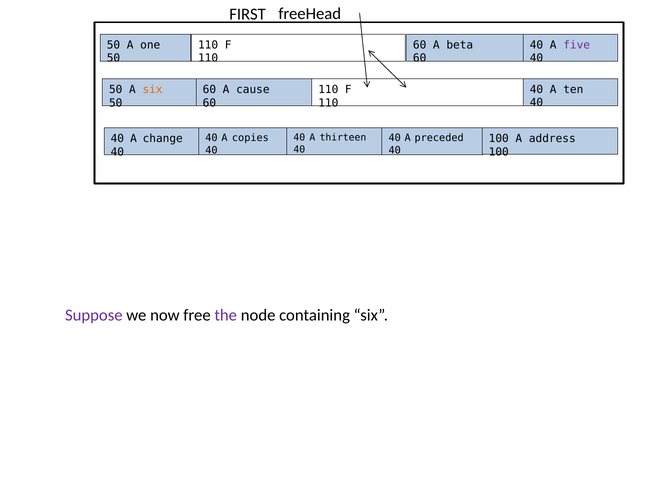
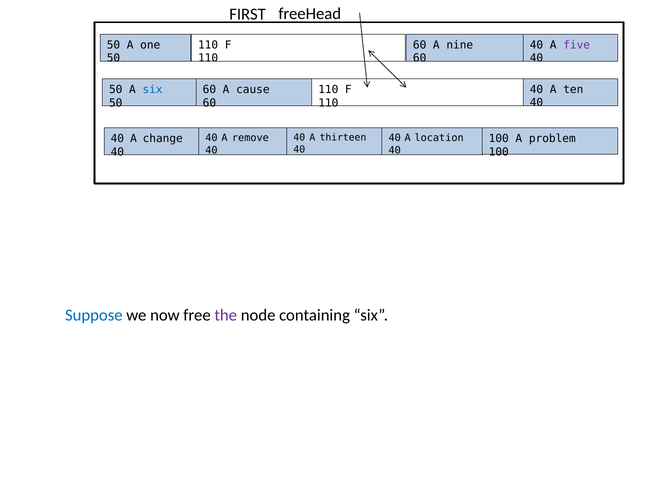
beta: beta -> nine
six at (153, 90) colour: orange -> blue
preceded: preceded -> location
copies: copies -> remove
address: address -> problem
Suppose colour: purple -> blue
